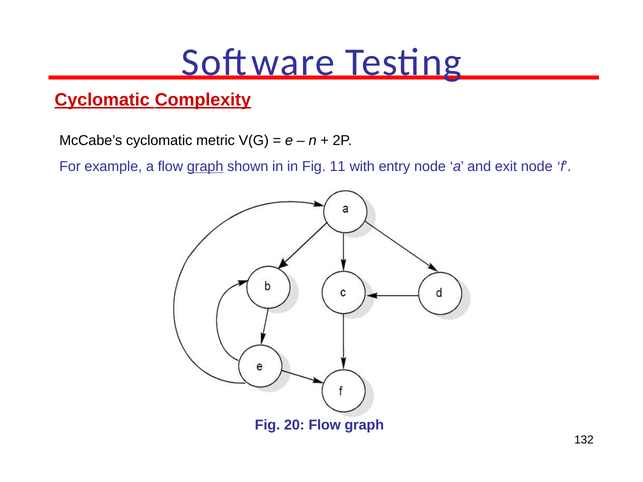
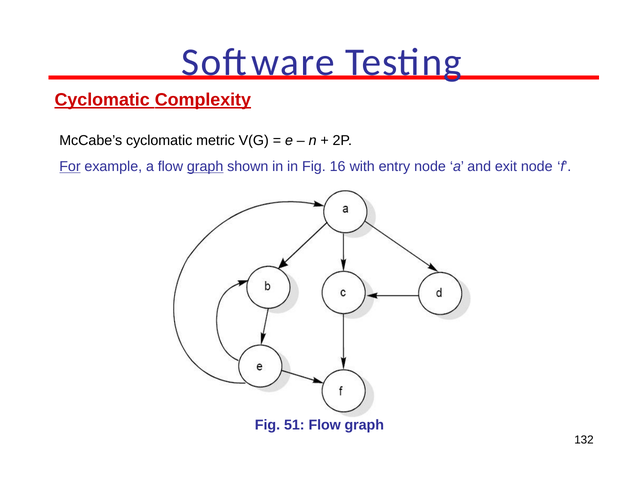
For underline: none -> present
11: 11 -> 16
20: 20 -> 51
